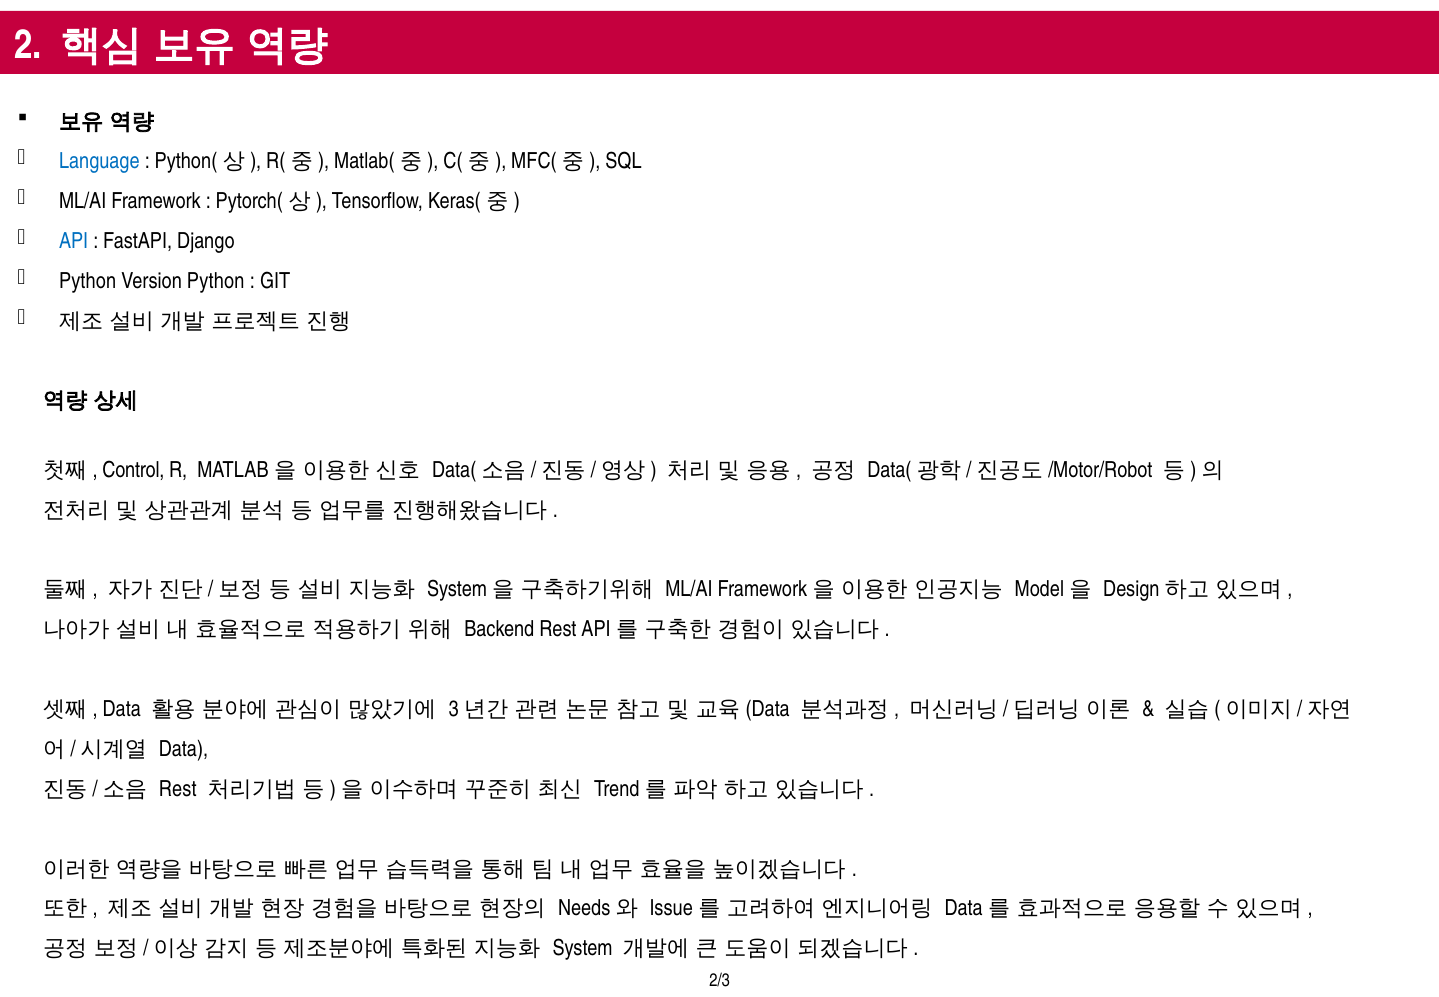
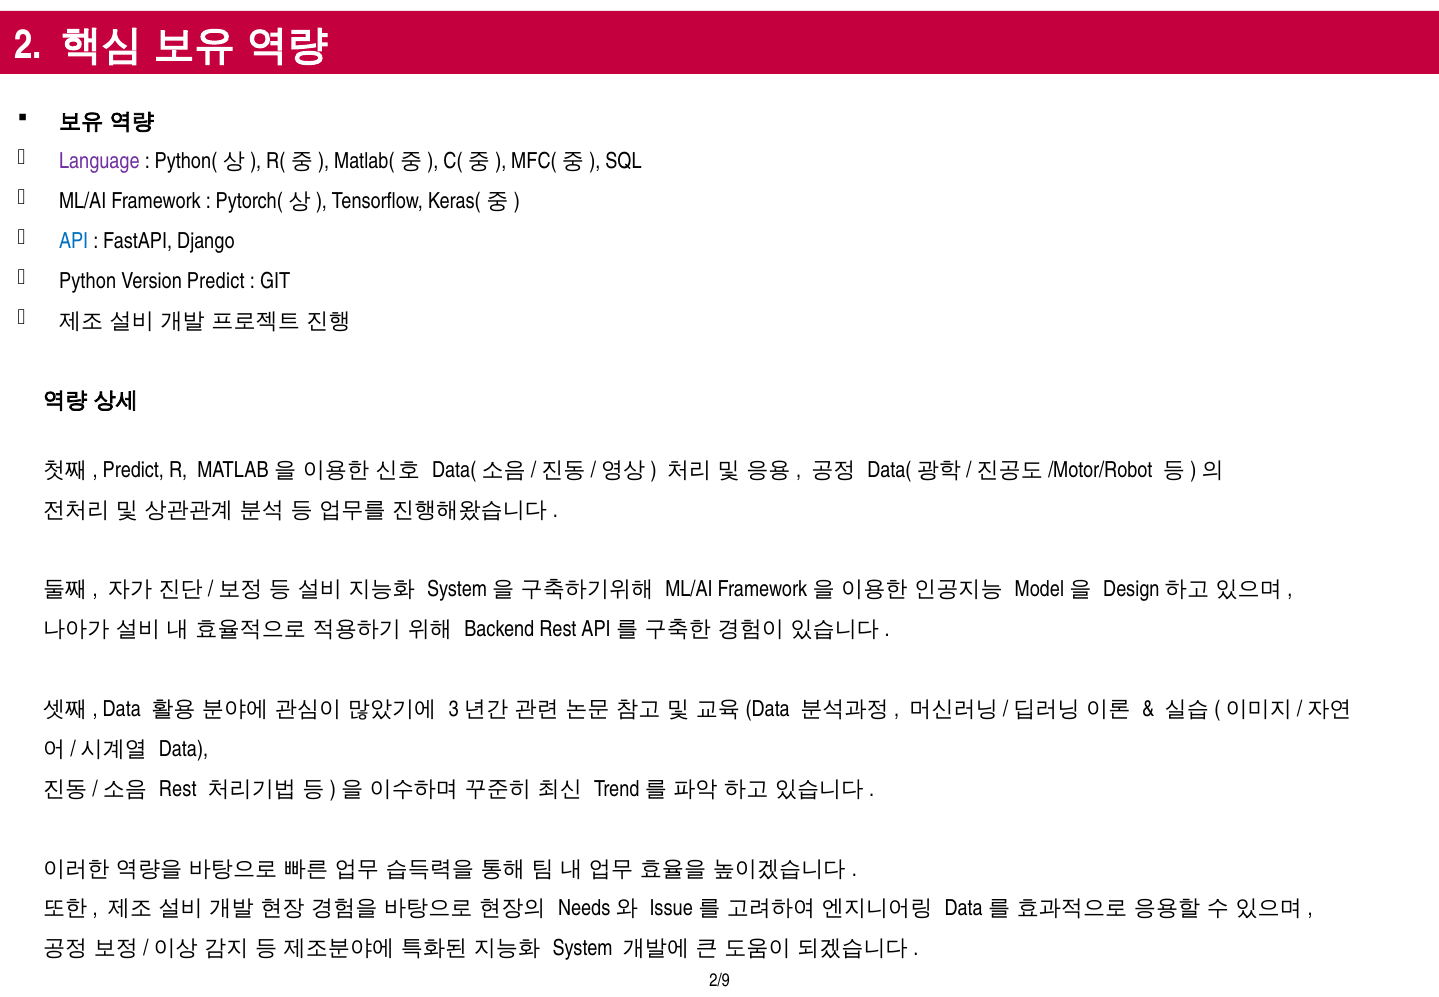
Language colour: blue -> purple
Version Python: Python -> Predict
Control at (133, 470): Control -> Predict
2/3: 2/3 -> 2/9
